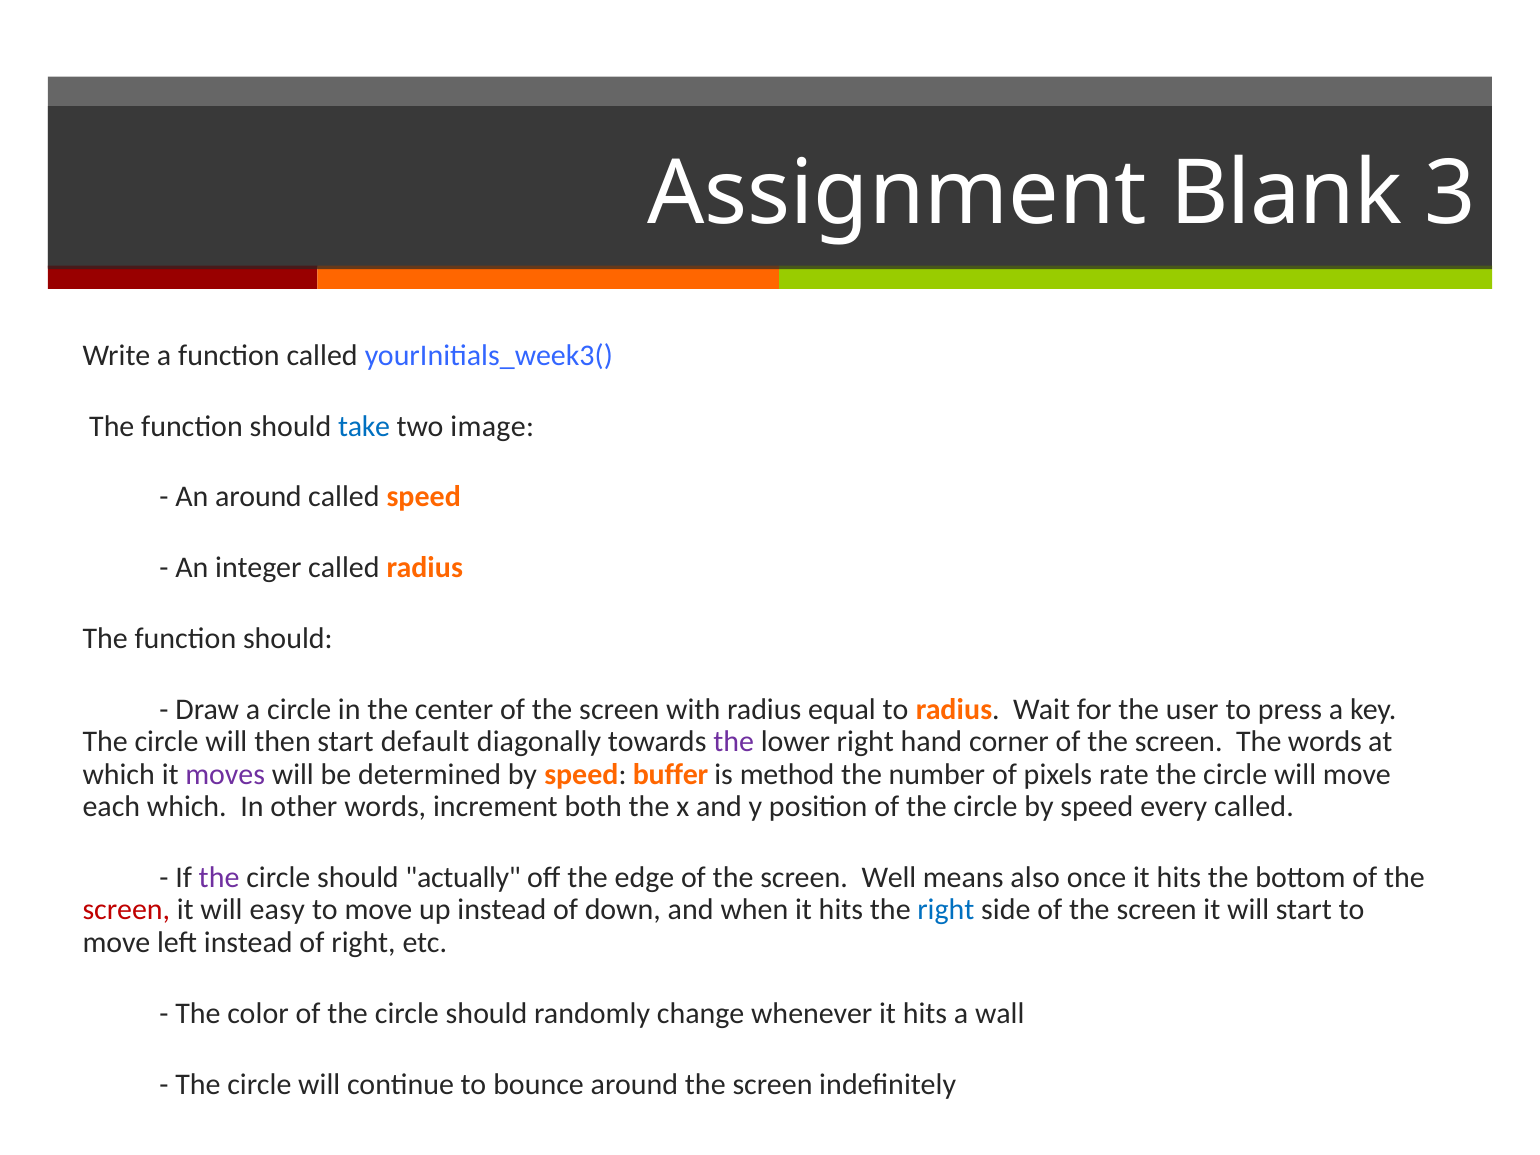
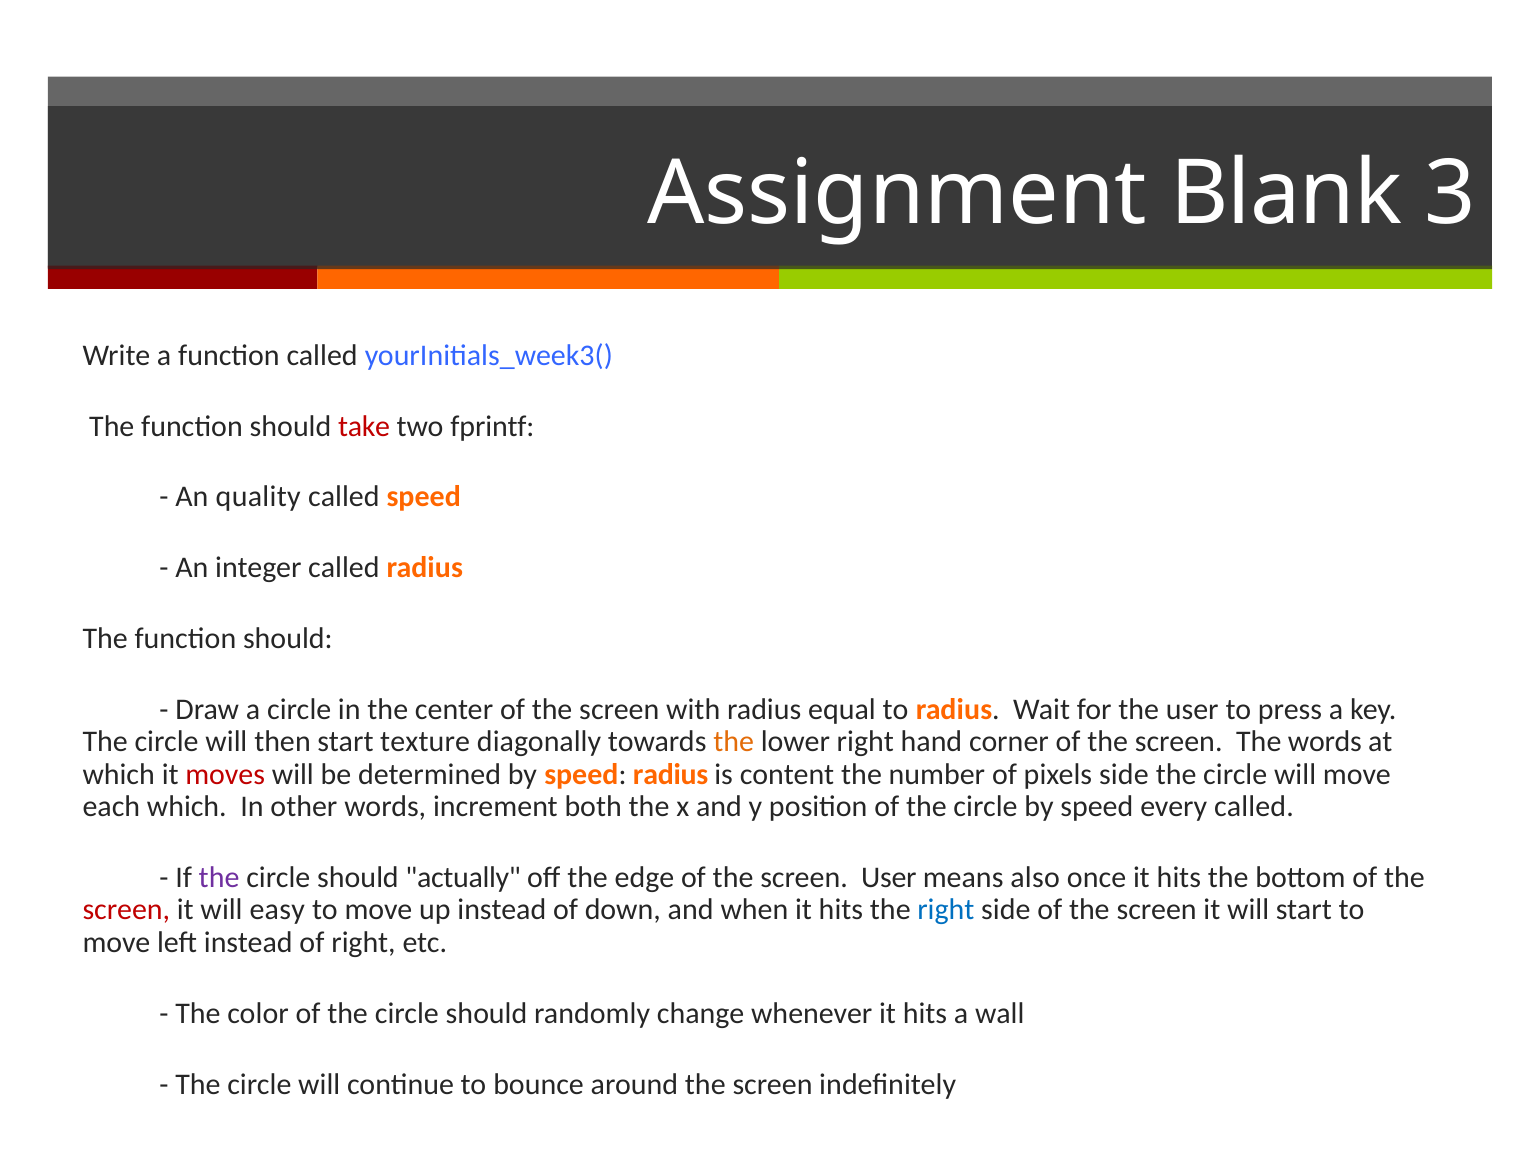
take colour: blue -> red
image: image -> fprintf
An around: around -> quality
default: default -> texture
the at (734, 742) colour: purple -> orange
moves colour: purple -> red
speed buffer: buffer -> radius
method: method -> content
pixels rate: rate -> side
screen Well: Well -> User
